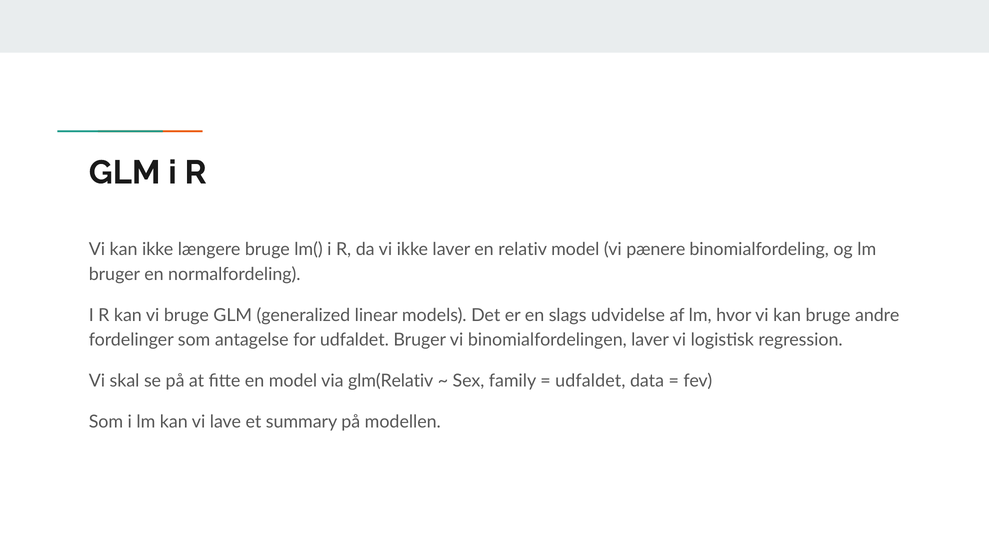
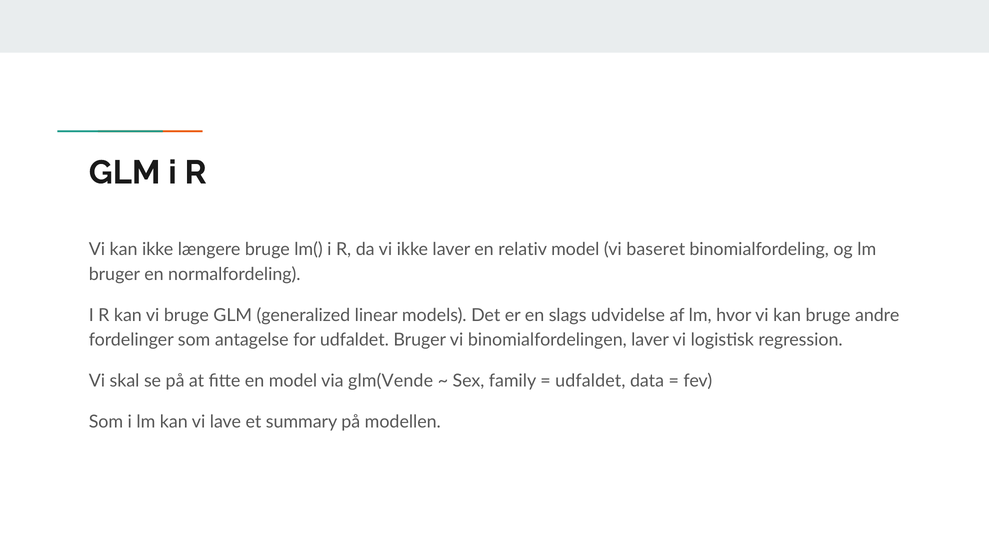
pænere: pænere -> baseret
glm(Relativ: glm(Relativ -> glm(Vende
